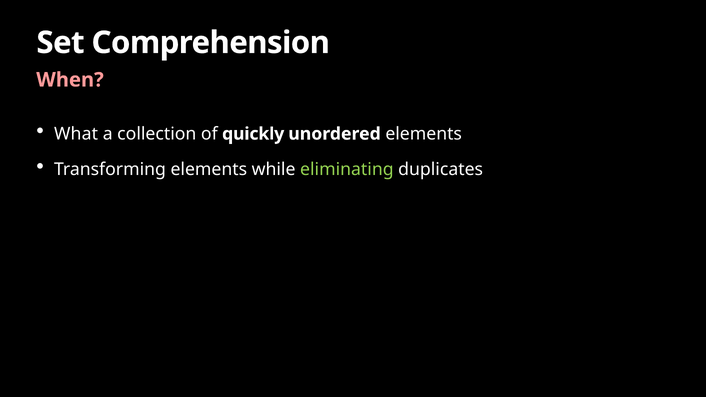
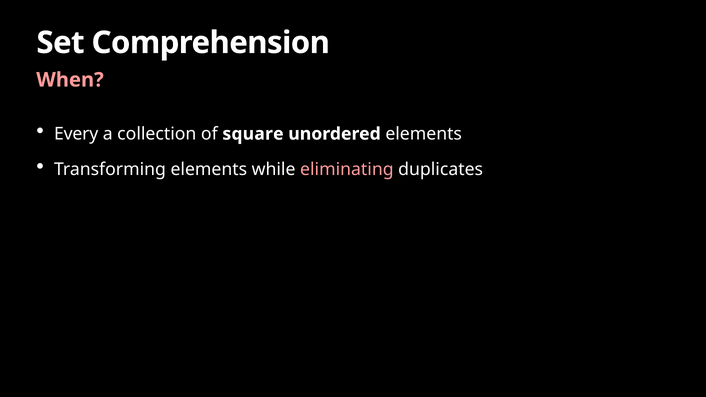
What: What -> Every
quickly: quickly -> square
eliminating colour: light green -> pink
